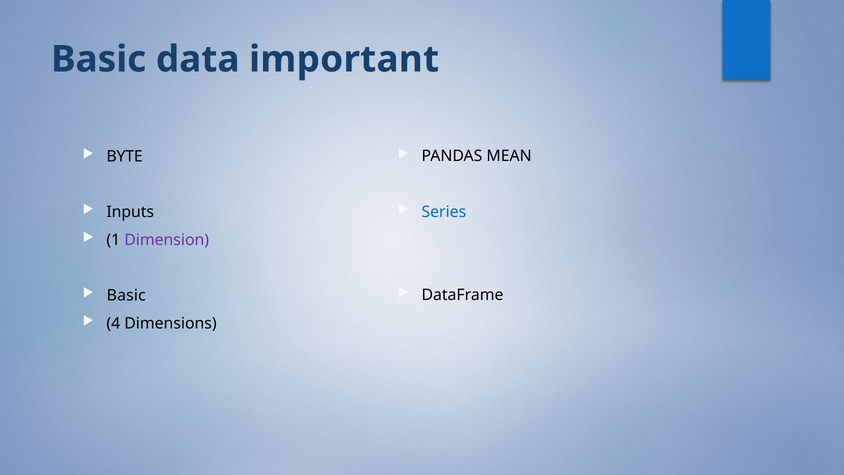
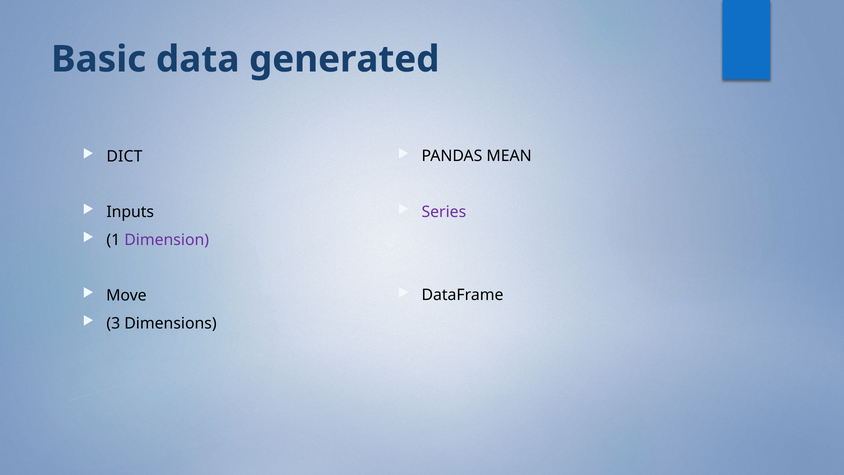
important: important -> generated
BYTE: BYTE -> DICT
Series colour: blue -> purple
Basic at (126, 295): Basic -> Move
4: 4 -> 3
